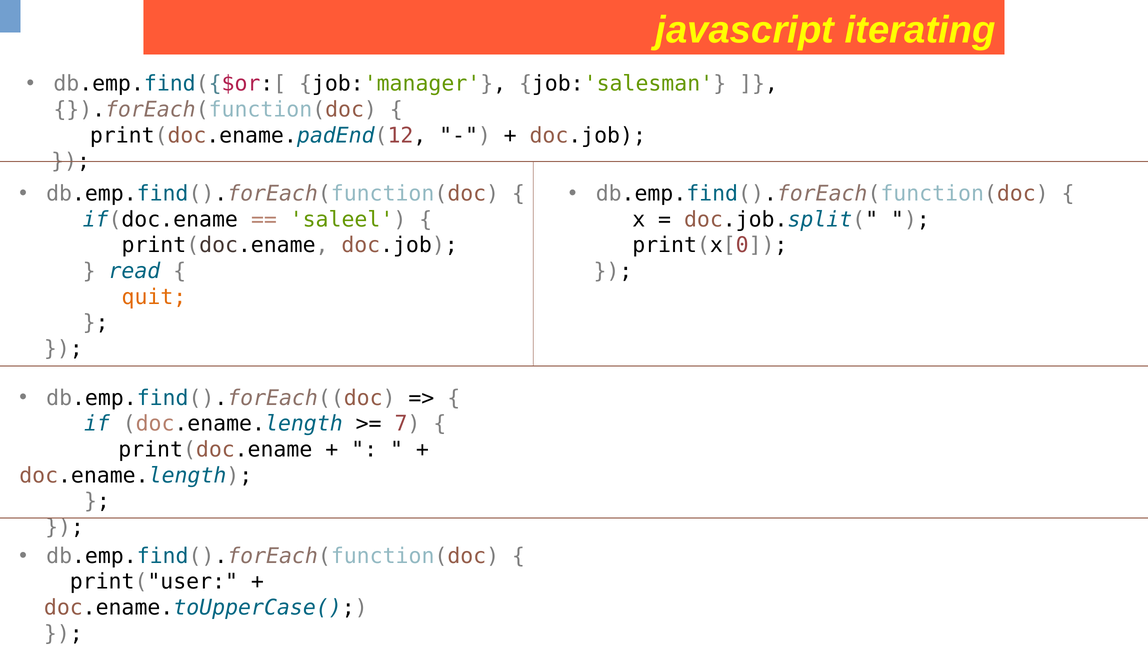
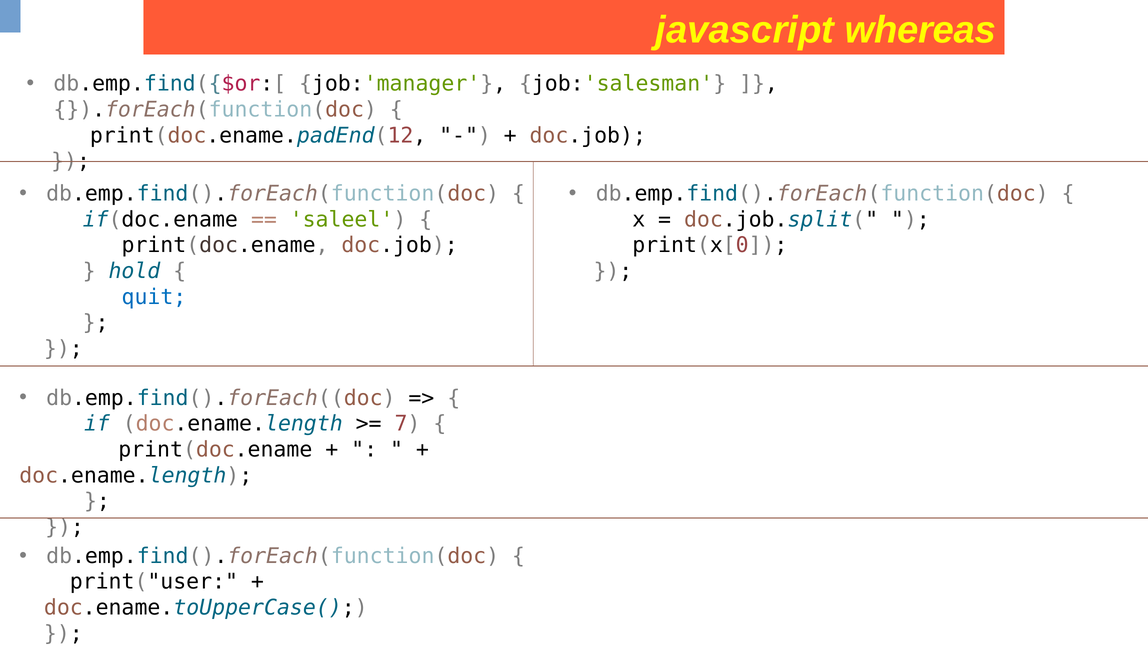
iterating: iterating -> whereas
read: read -> hold
quit colour: orange -> blue
